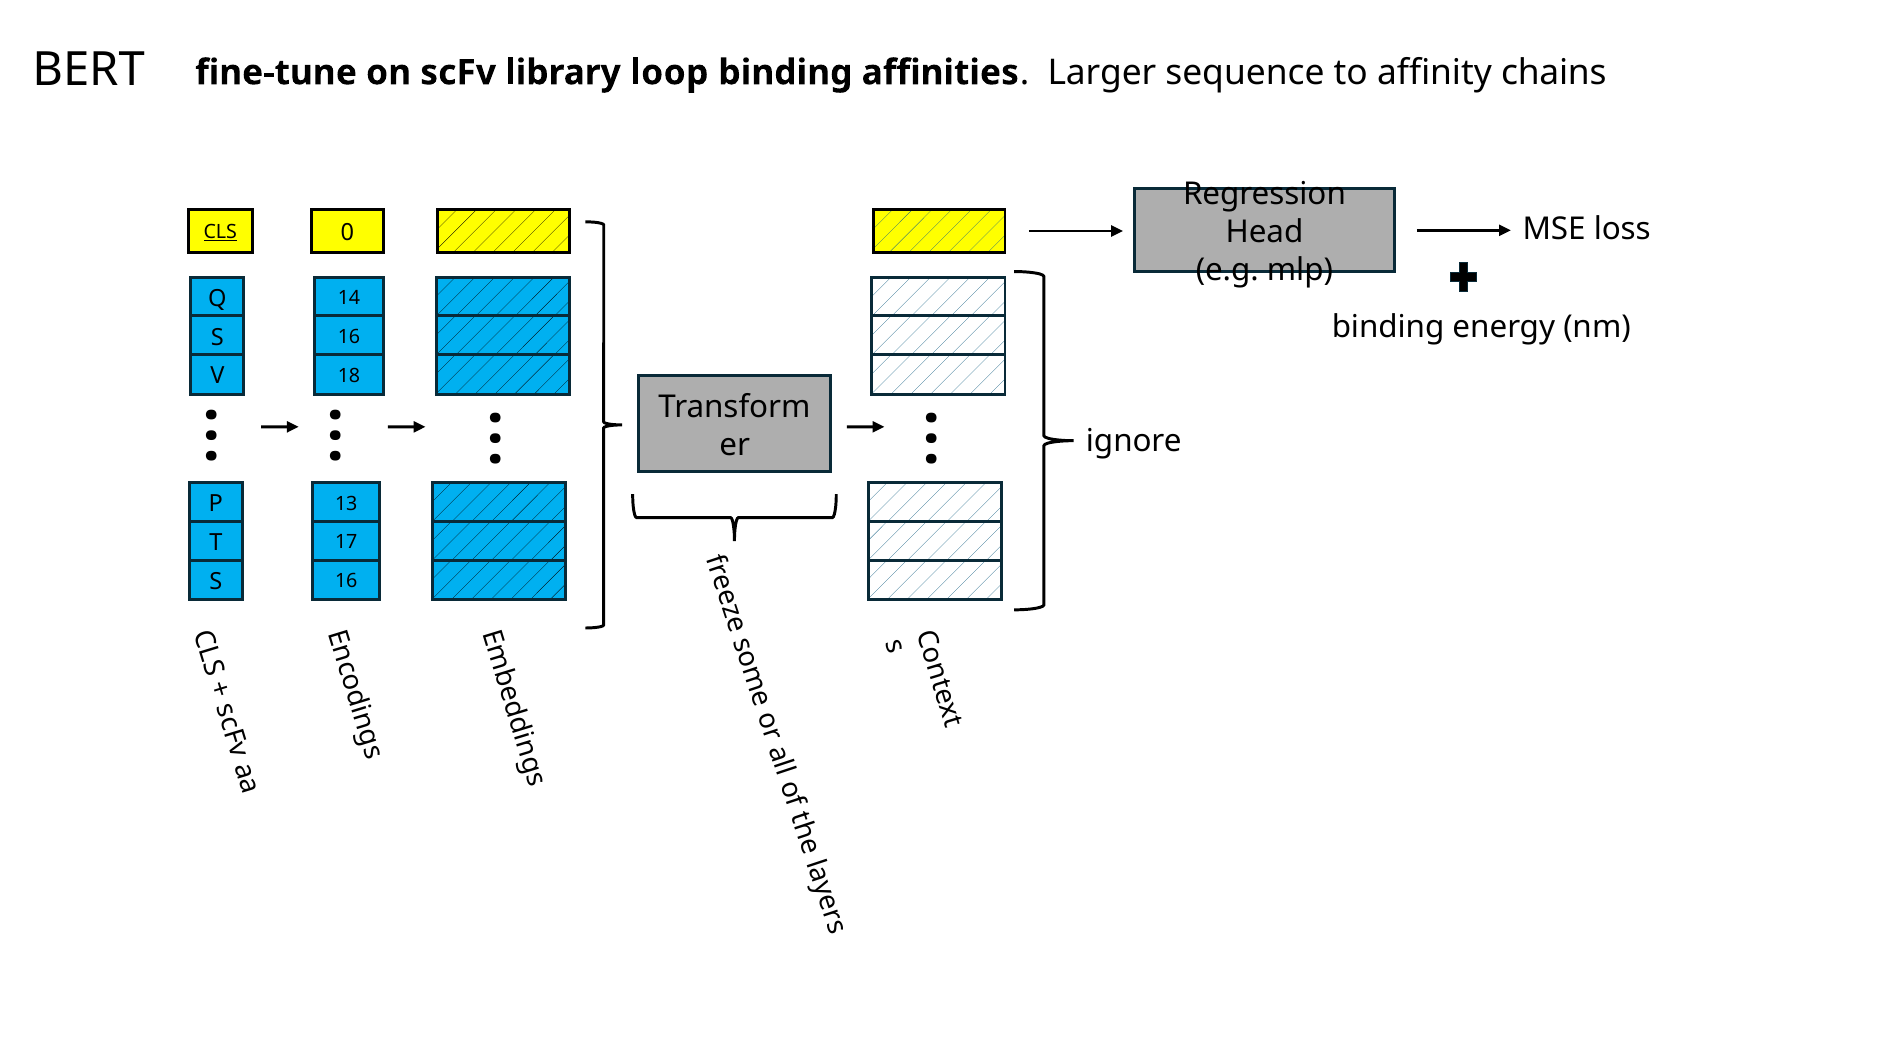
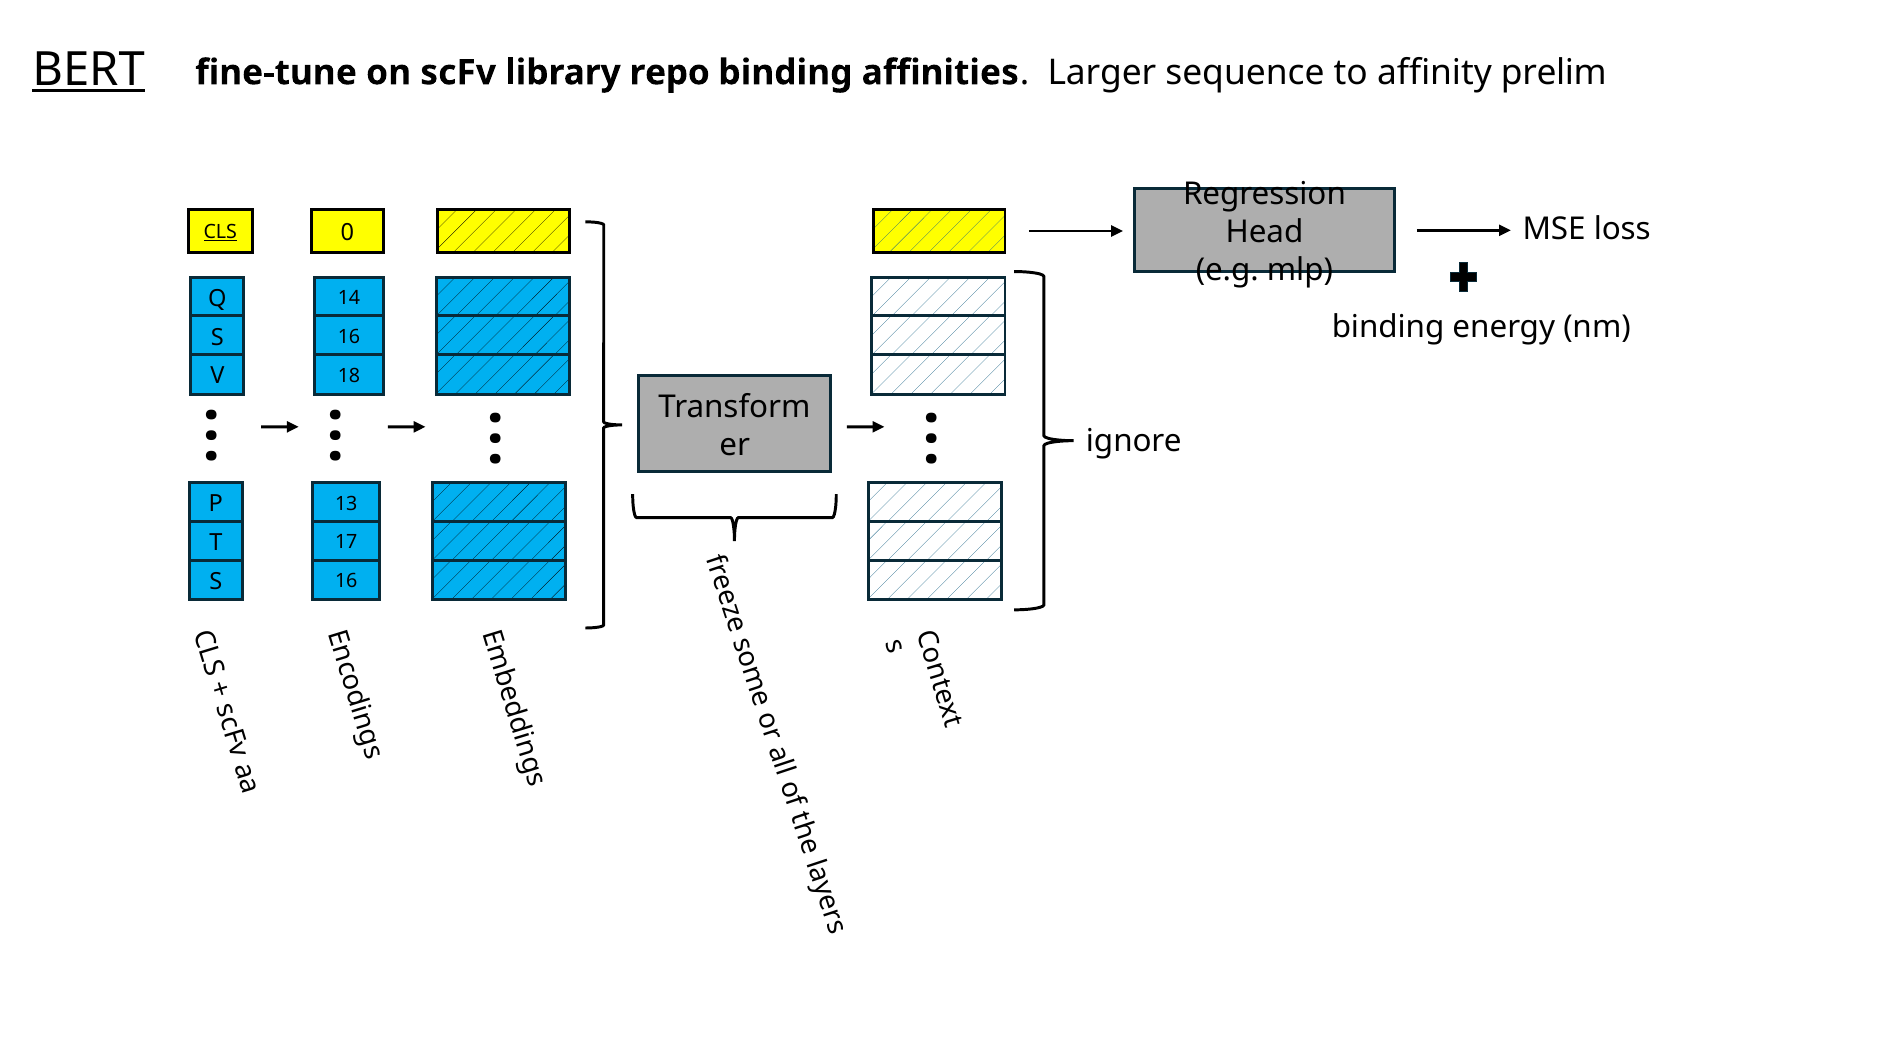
BERT underline: none -> present
loop: loop -> repo
chains: chains -> prelim
